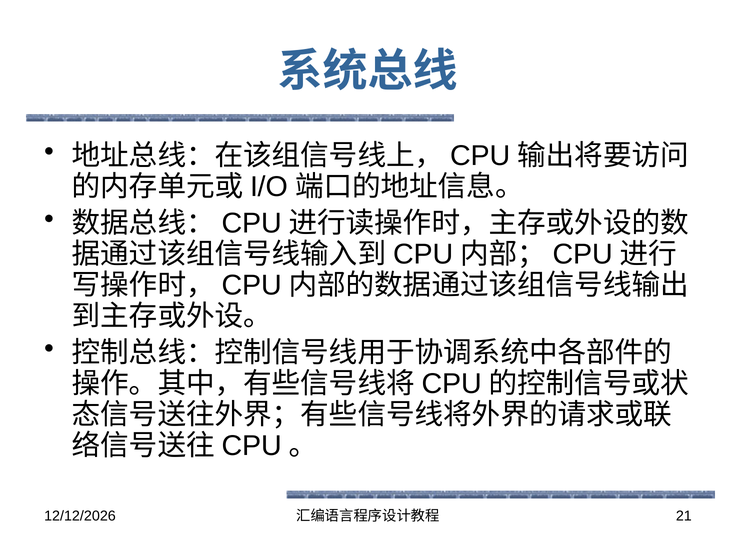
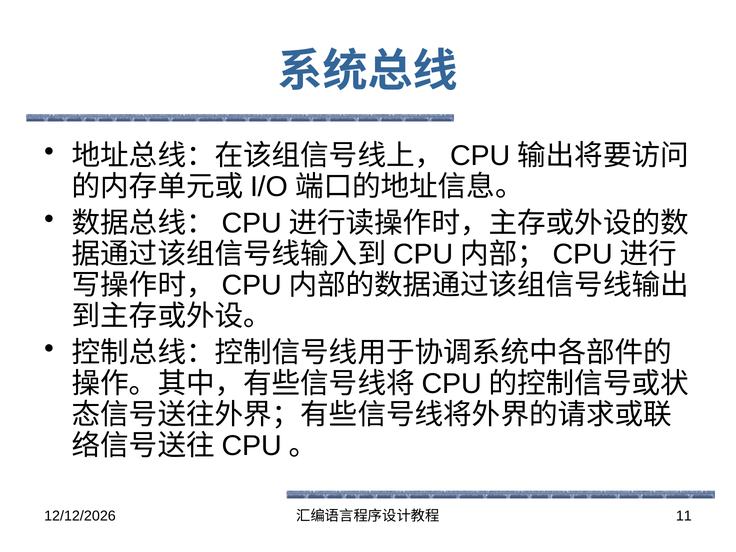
21: 21 -> 11
